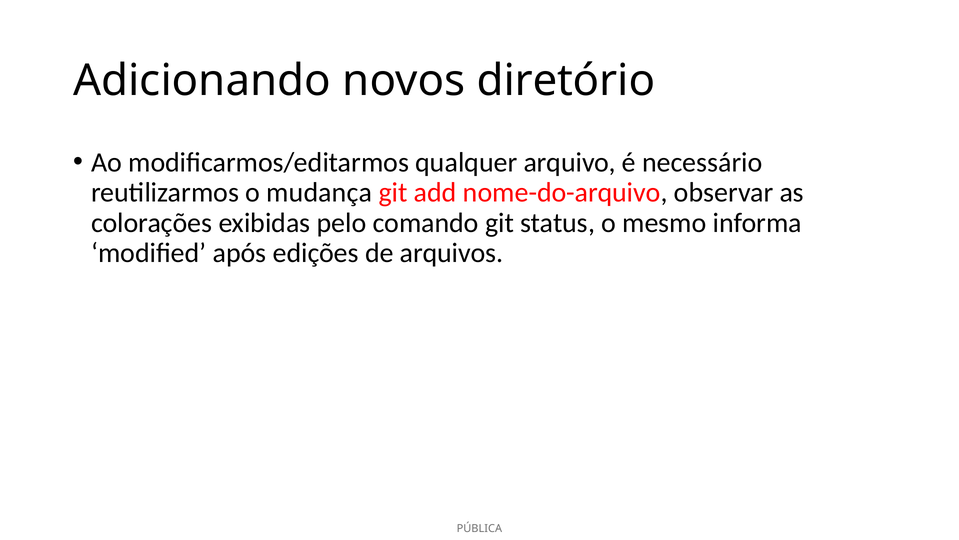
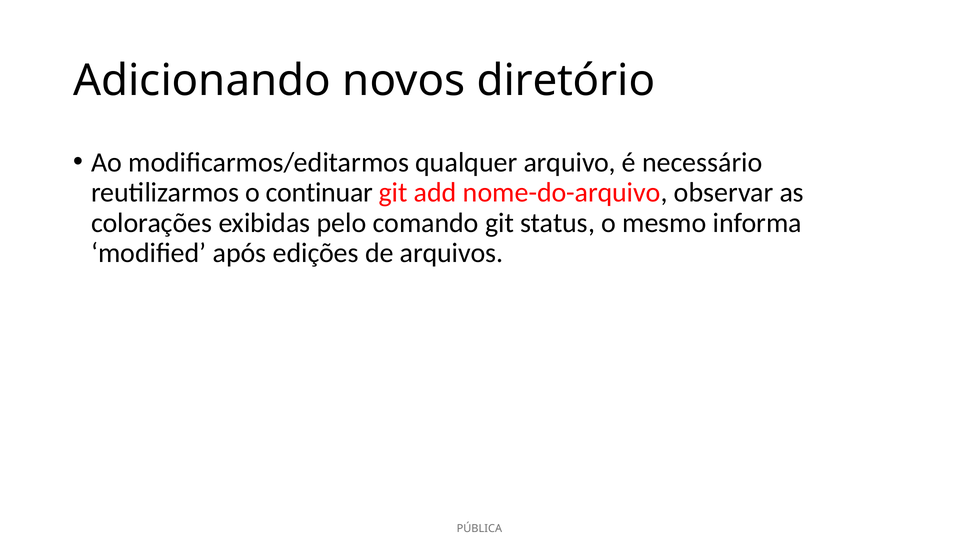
mudança: mudança -> continuar
